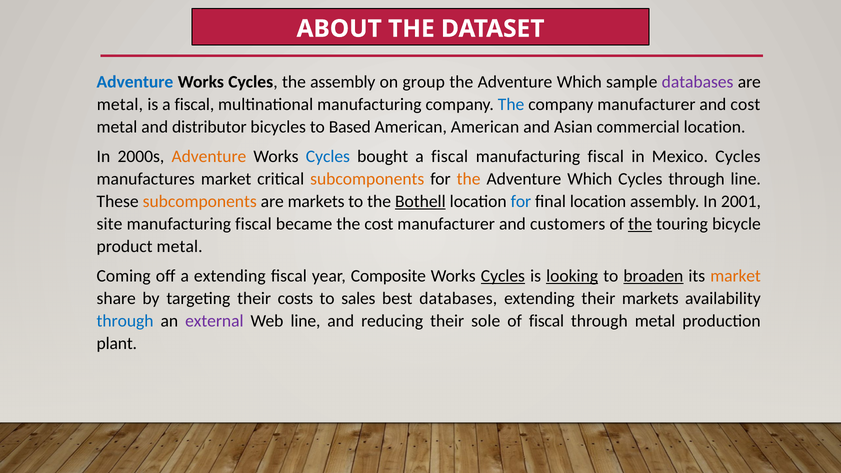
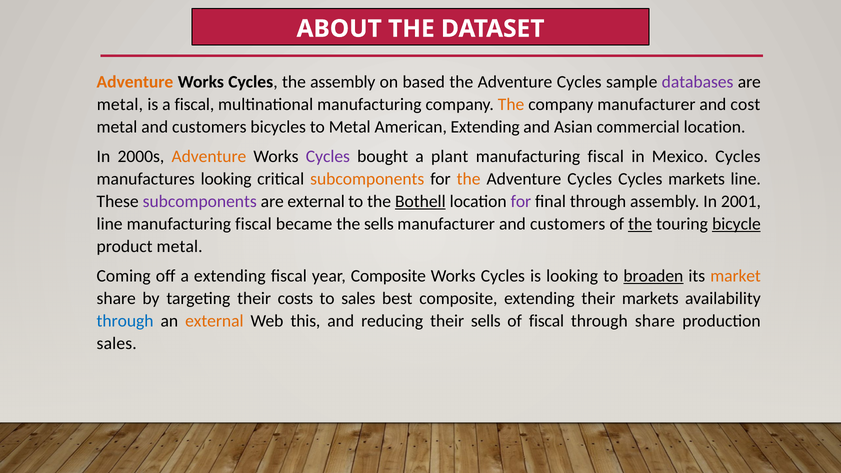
Adventure at (135, 82) colour: blue -> orange
group: group -> based
Which at (579, 82): Which -> Cycles
The at (511, 105) colour: blue -> orange
metal and distributor: distributor -> customers
to Based: Based -> Metal
American American: American -> Extending
Cycles at (328, 157) colour: blue -> purple
bought a fiscal: fiscal -> plant
manufactures market: market -> looking
Which at (590, 179): Which -> Cycles
Cycles through: through -> markets
subcomponents at (200, 202) colour: orange -> purple
are markets: markets -> external
for at (521, 202) colour: blue -> purple
final location: location -> through
site at (110, 224): site -> line
the cost: cost -> sells
bicycle underline: none -> present
Cycles at (503, 276) underline: present -> none
looking at (572, 276) underline: present -> none
best databases: databases -> composite
external at (214, 321) colour: purple -> orange
Web line: line -> this
their sole: sole -> sells
through metal: metal -> share
plant at (117, 344): plant -> sales
